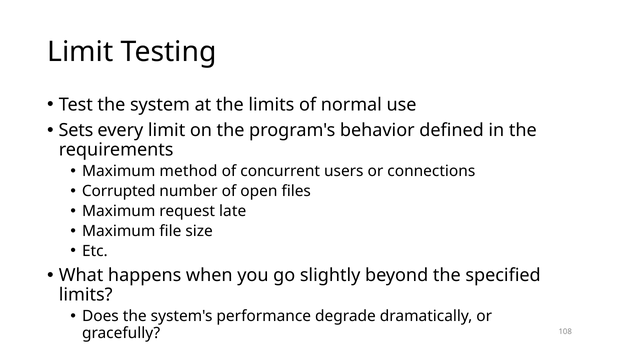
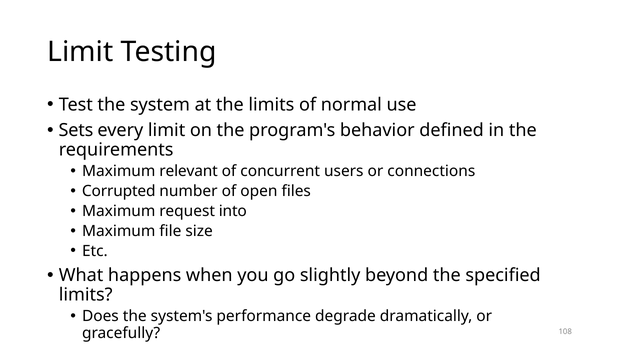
method: method -> relevant
late: late -> into
